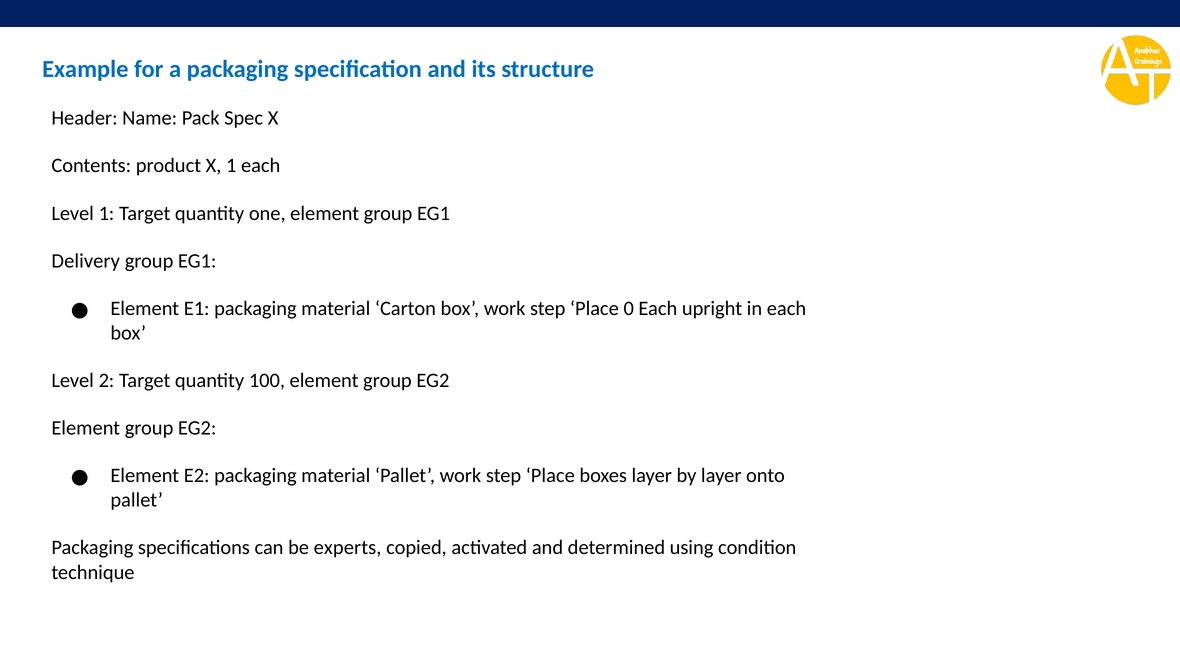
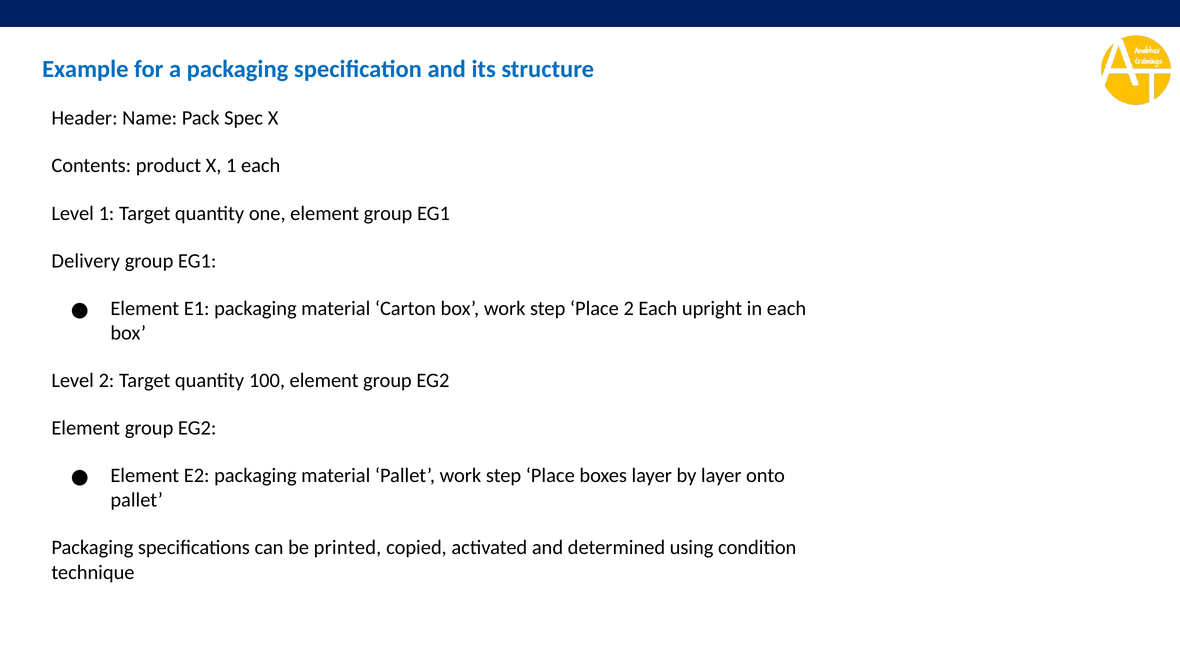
Place 0: 0 -> 2
experts: experts -> printed
